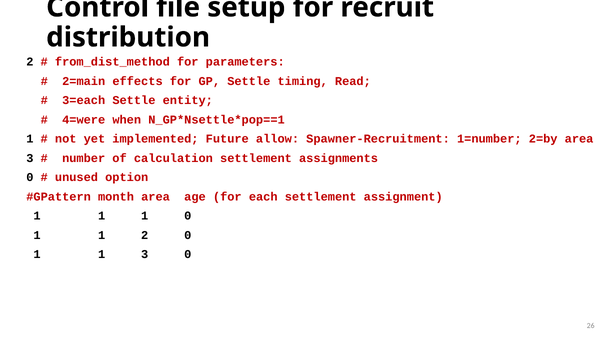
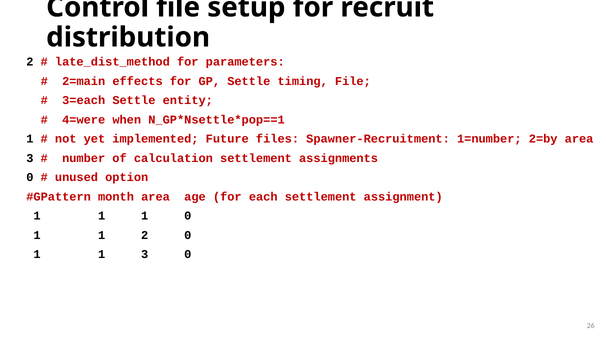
from_dist_method: from_dist_method -> late_dist_method
timing Read: Read -> File
allow: allow -> files
